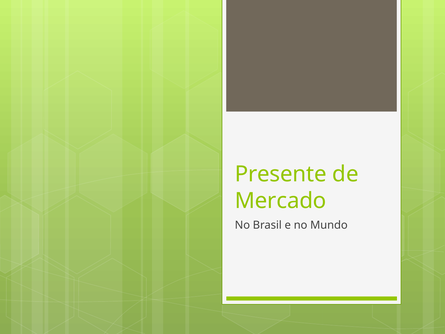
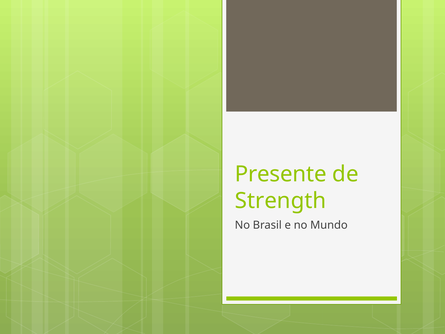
Mercado: Mercado -> Strength
